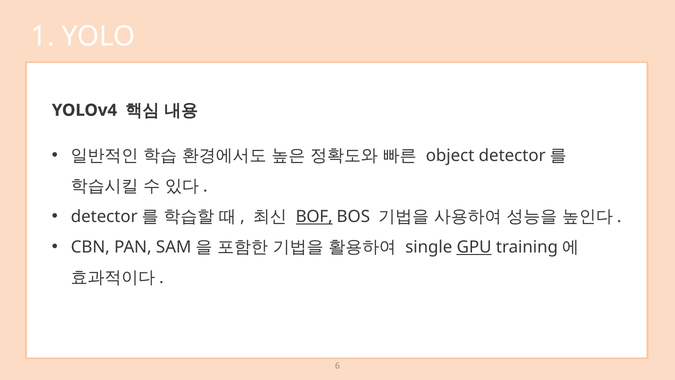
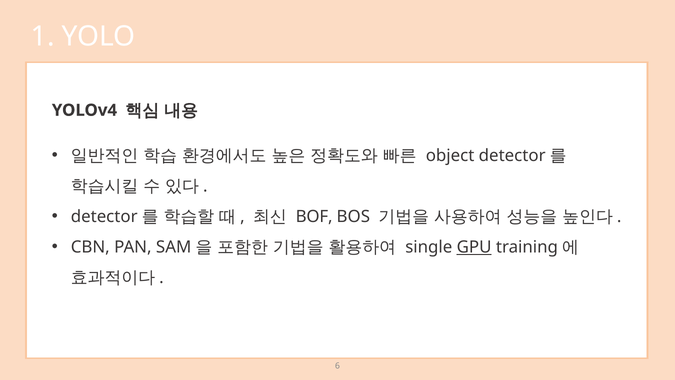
BOF underline: present -> none
